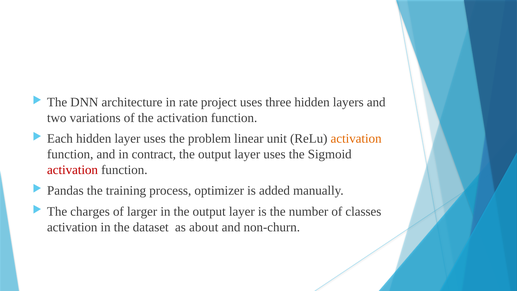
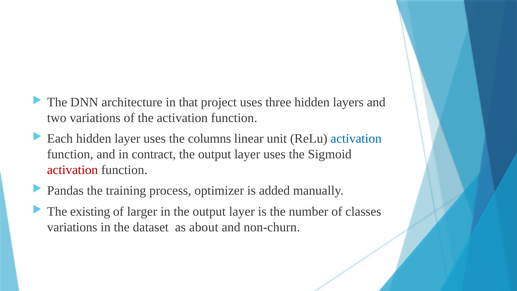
rate: rate -> that
problem: problem -> columns
activation at (356, 139) colour: orange -> blue
charges: charges -> existing
activation at (72, 227): activation -> variations
